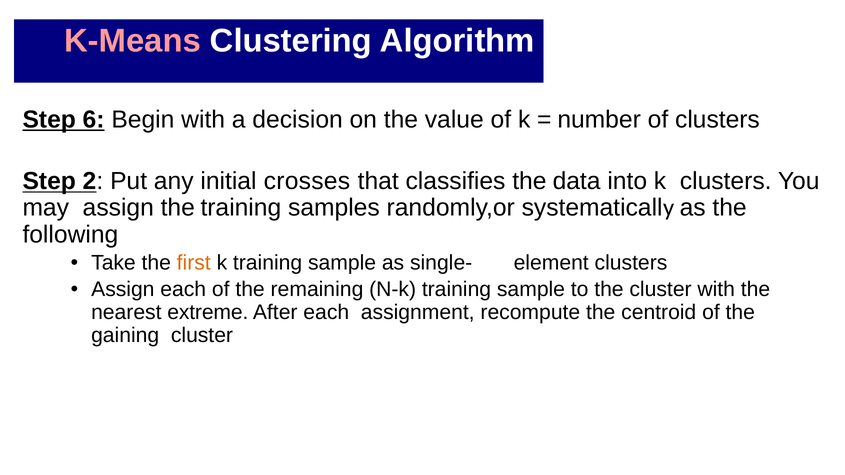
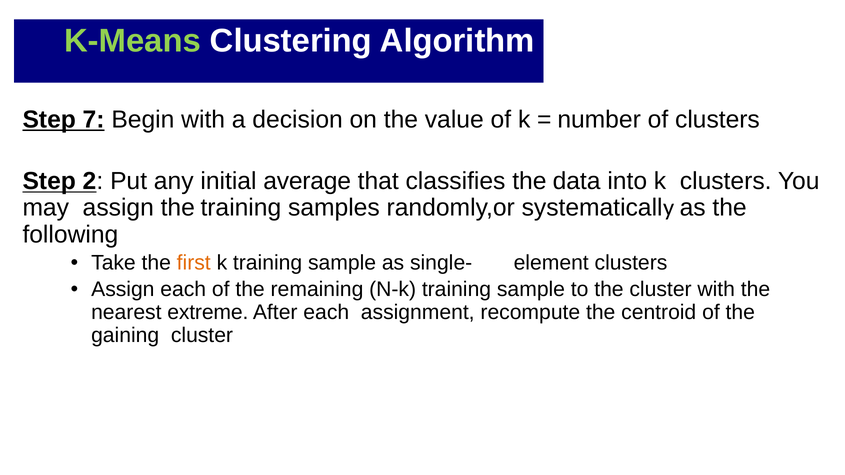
K-Means colour: pink -> light green
6: 6 -> 7
crosses: crosses -> average
